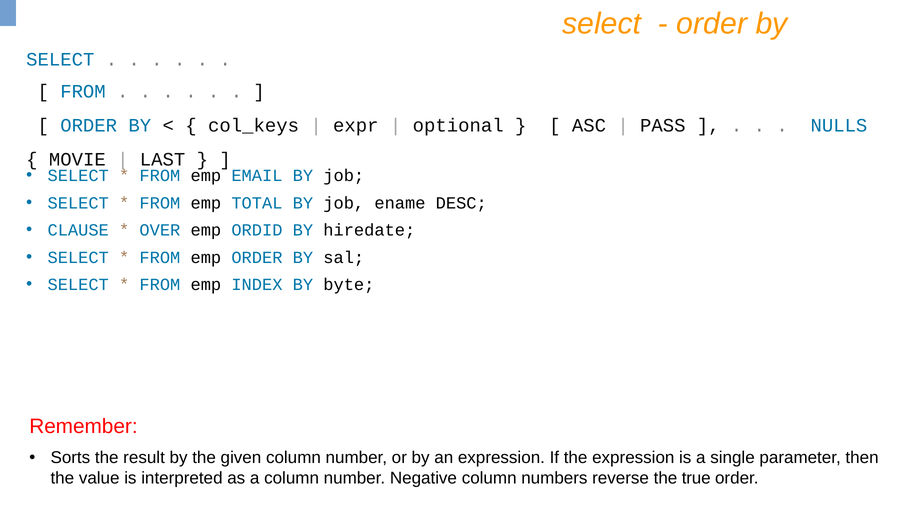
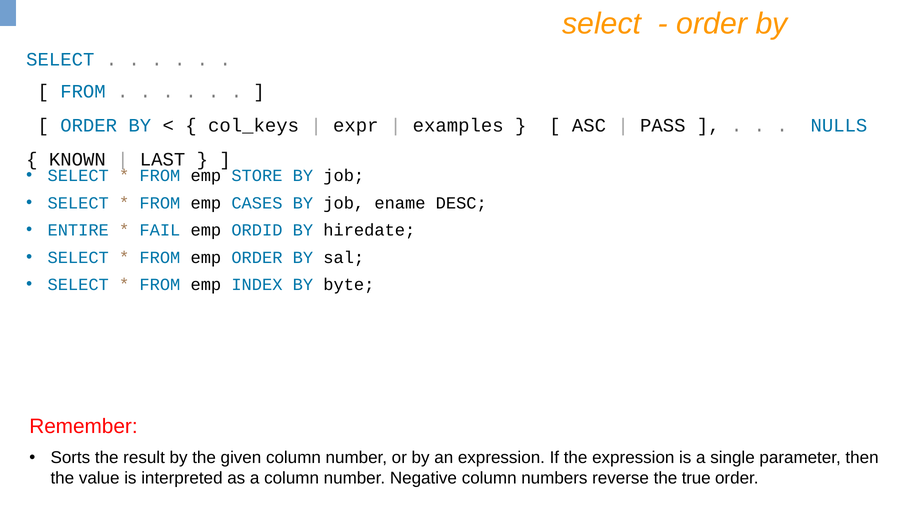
optional: optional -> examples
MOVIE: MOVIE -> KNOWN
EMAIL: EMAIL -> STORE
TOTAL: TOTAL -> CASES
CLAUSE: CLAUSE -> ENTIRE
OVER: OVER -> FAIL
